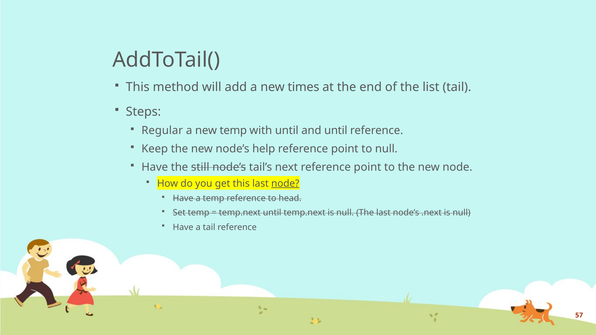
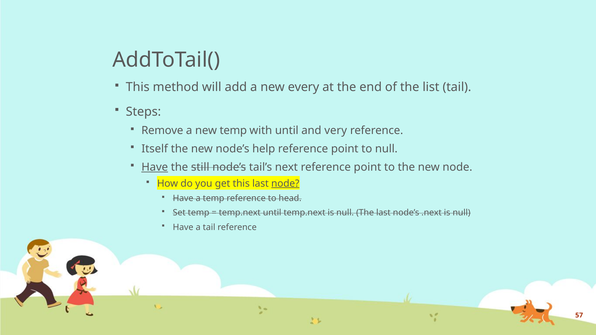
times: times -> every
Regular: Regular -> Remove
and until: until -> very
Keep: Keep -> Itself
Have at (155, 167) underline: none -> present
